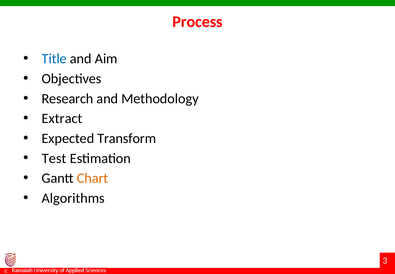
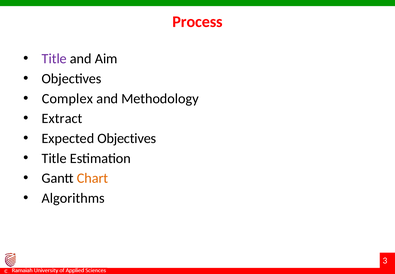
Title at (54, 59) colour: blue -> purple
Research: Research -> Complex
Expected Transform: Transform -> Objectives
Test at (54, 158): Test -> Title
